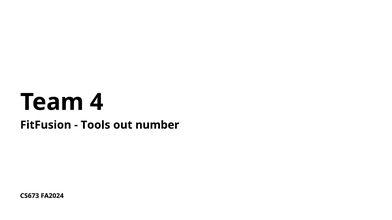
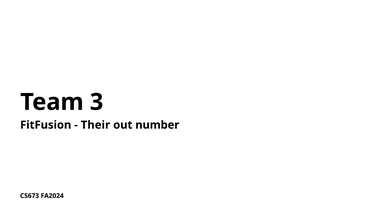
4: 4 -> 3
Tools: Tools -> Their
